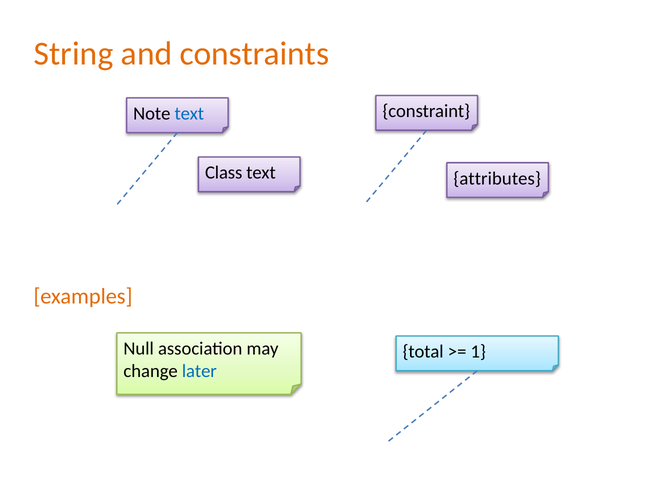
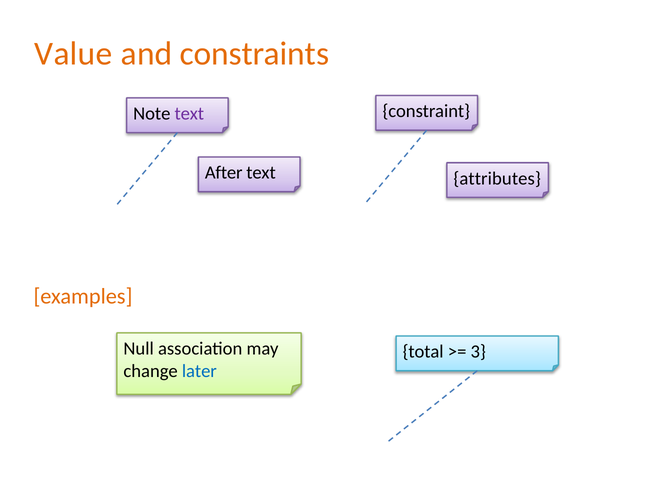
String: String -> Value
text at (189, 114) colour: blue -> purple
Class: Class -> After
1: 1 -> 3
